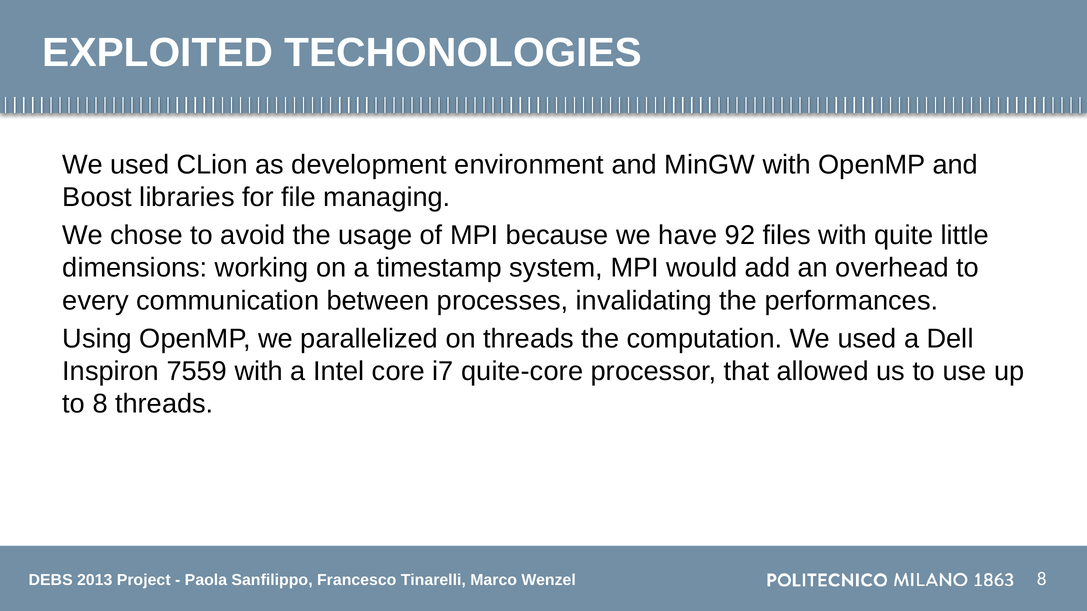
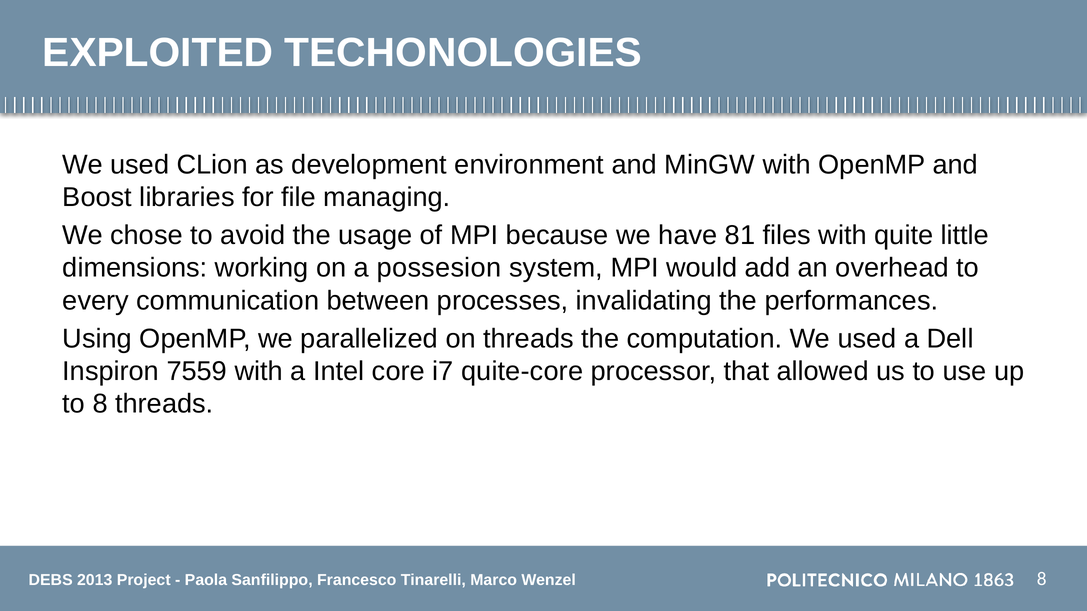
92: 92 -> 81
timestamp: timestamp -> possesion
